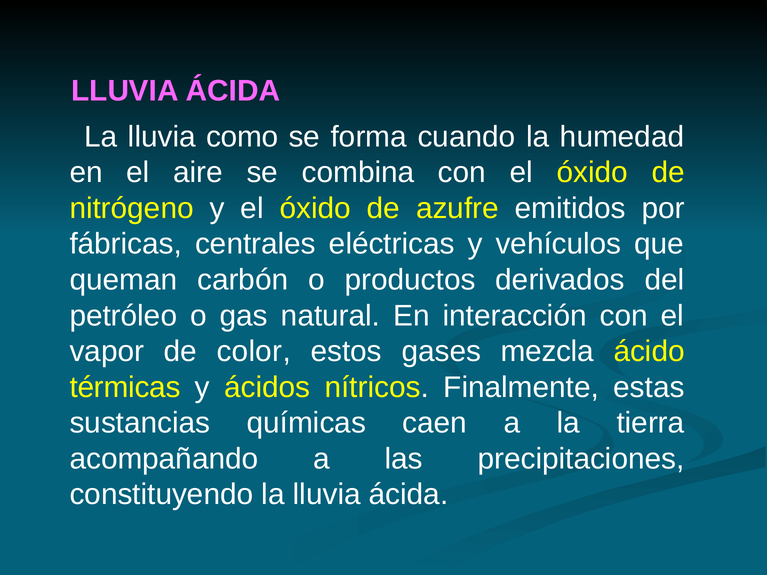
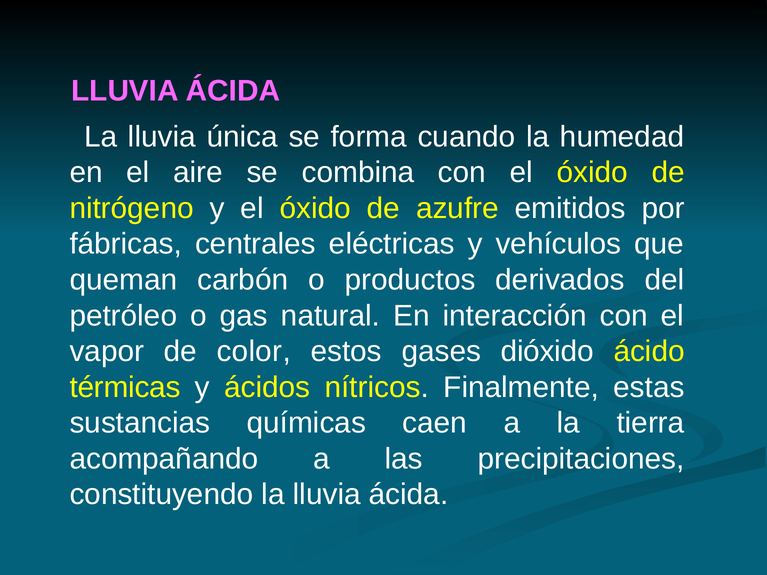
como: como -> única
mezcla: mezcla -> dióxido
